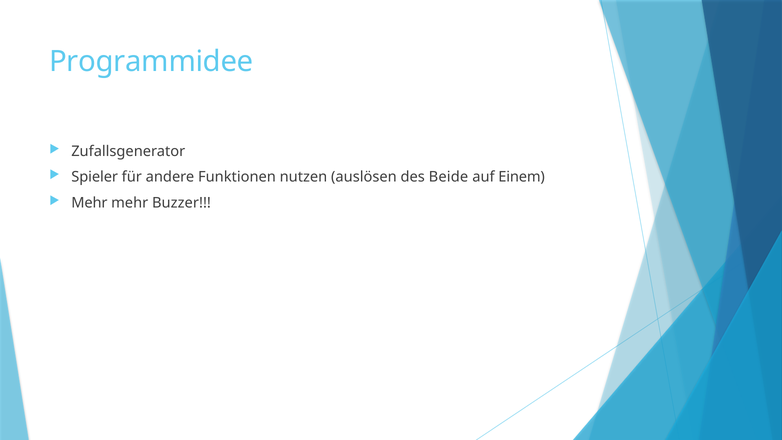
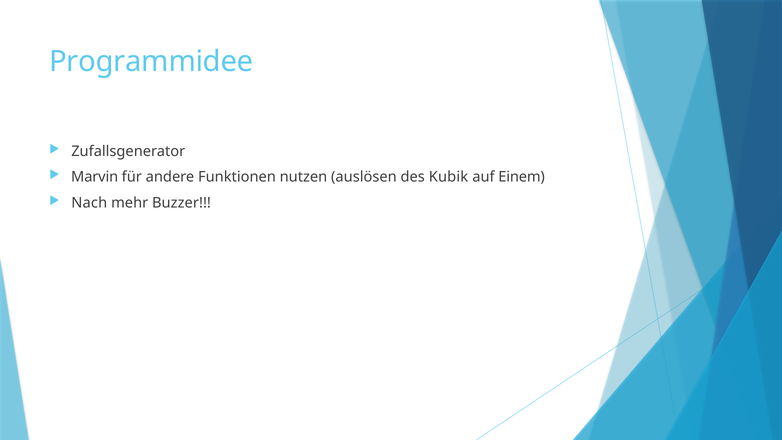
Spieler: Spieler -> Marvin
Beide: Beide -> Kubik
Mehr at (89, 203): Mehr -> Nach
